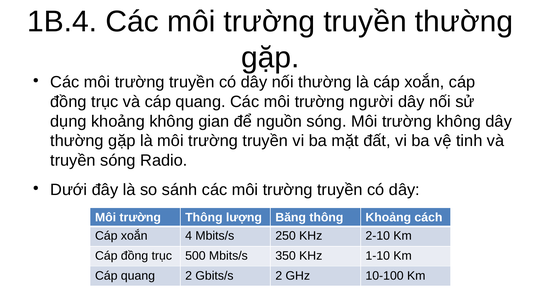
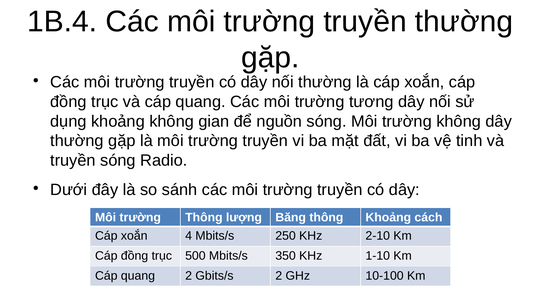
người: người -> tương
